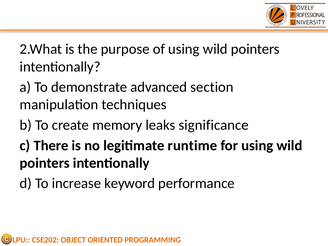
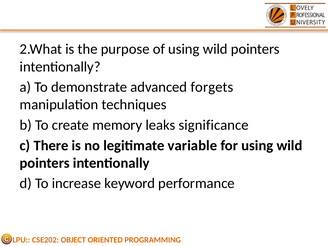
section: section -> forgets
runtime: runtime -> variable
